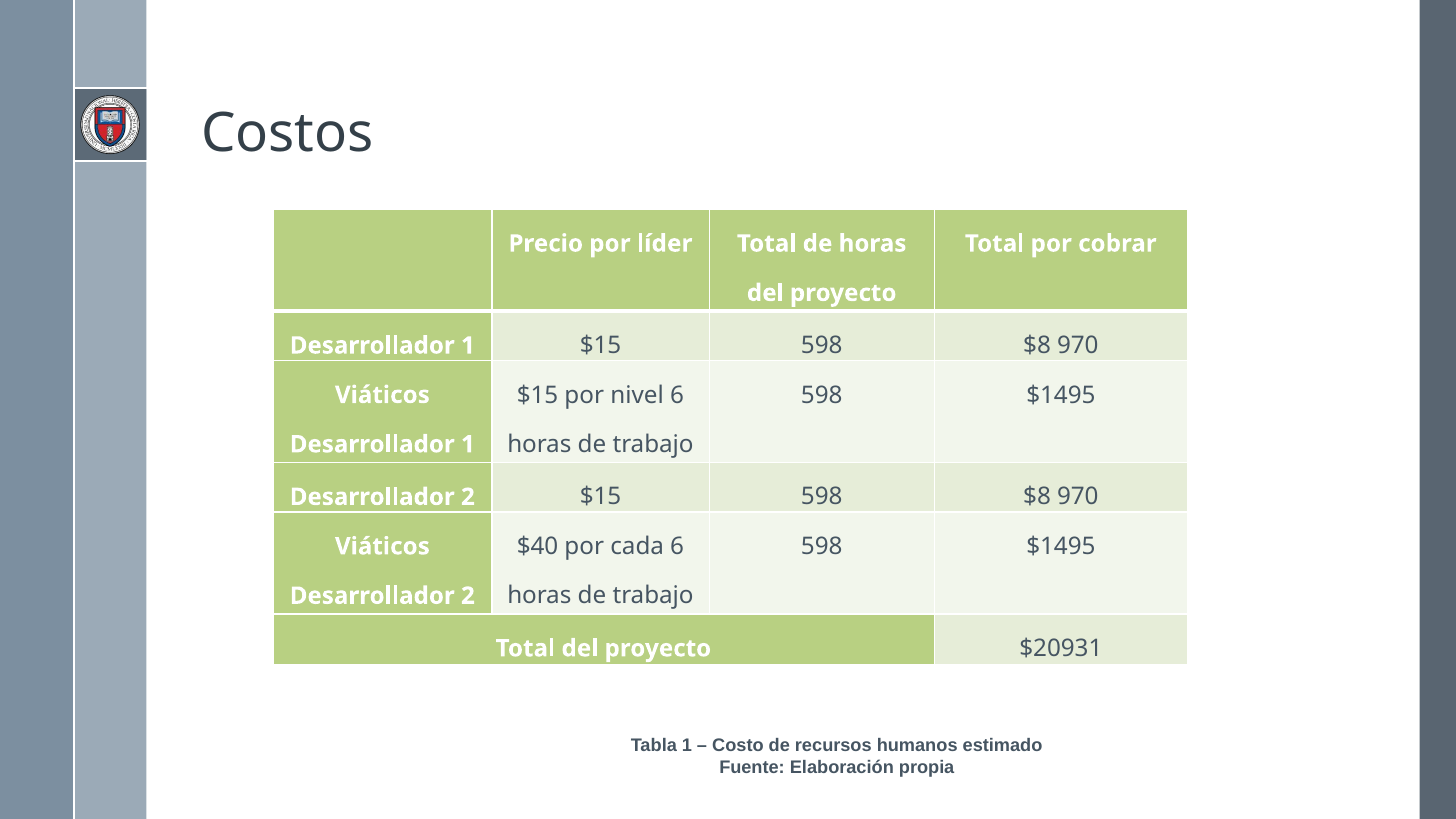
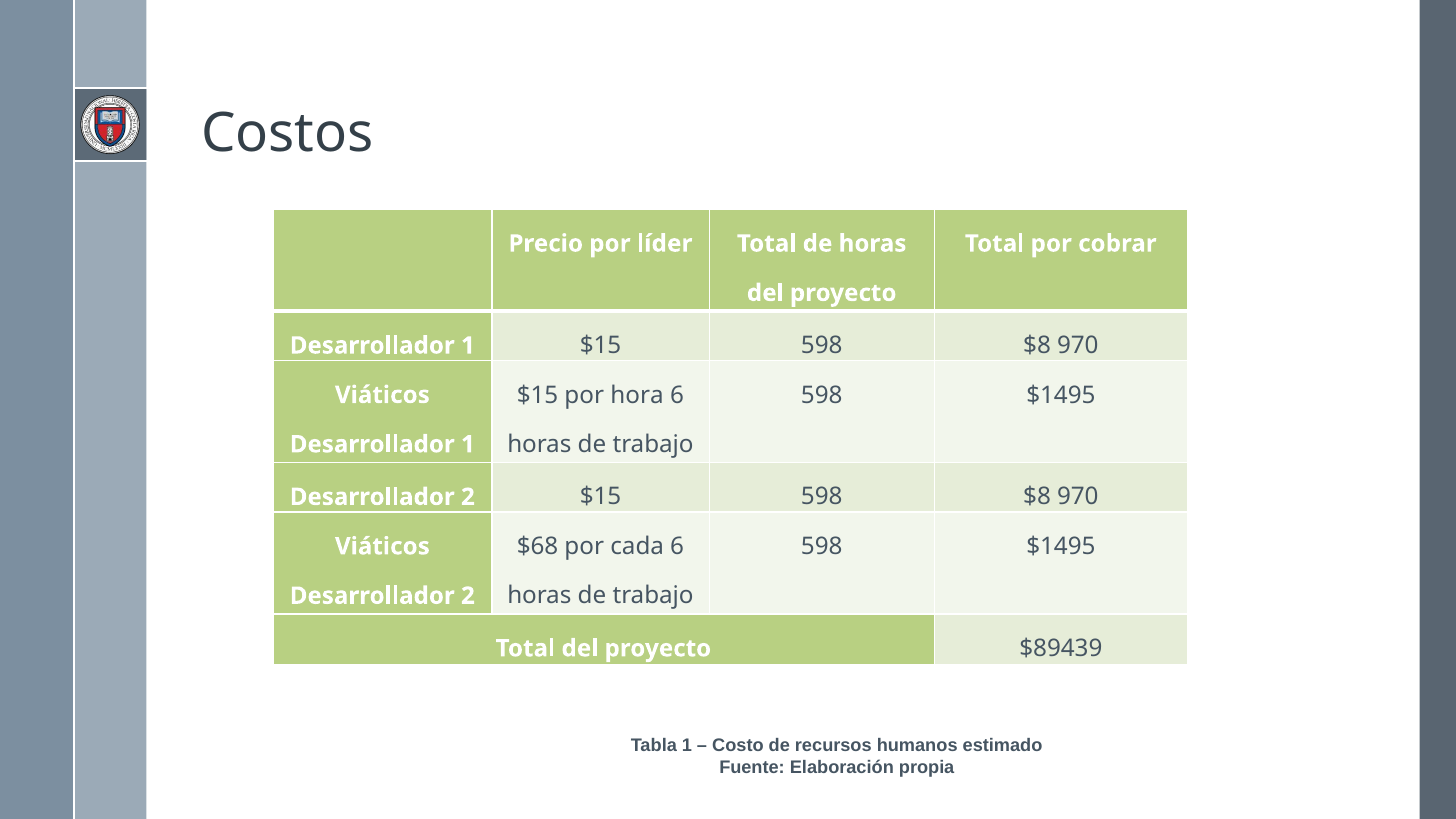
nivel: nivel -> hora
$40: $40 -> $68
$20931: $20931 -> $89439
